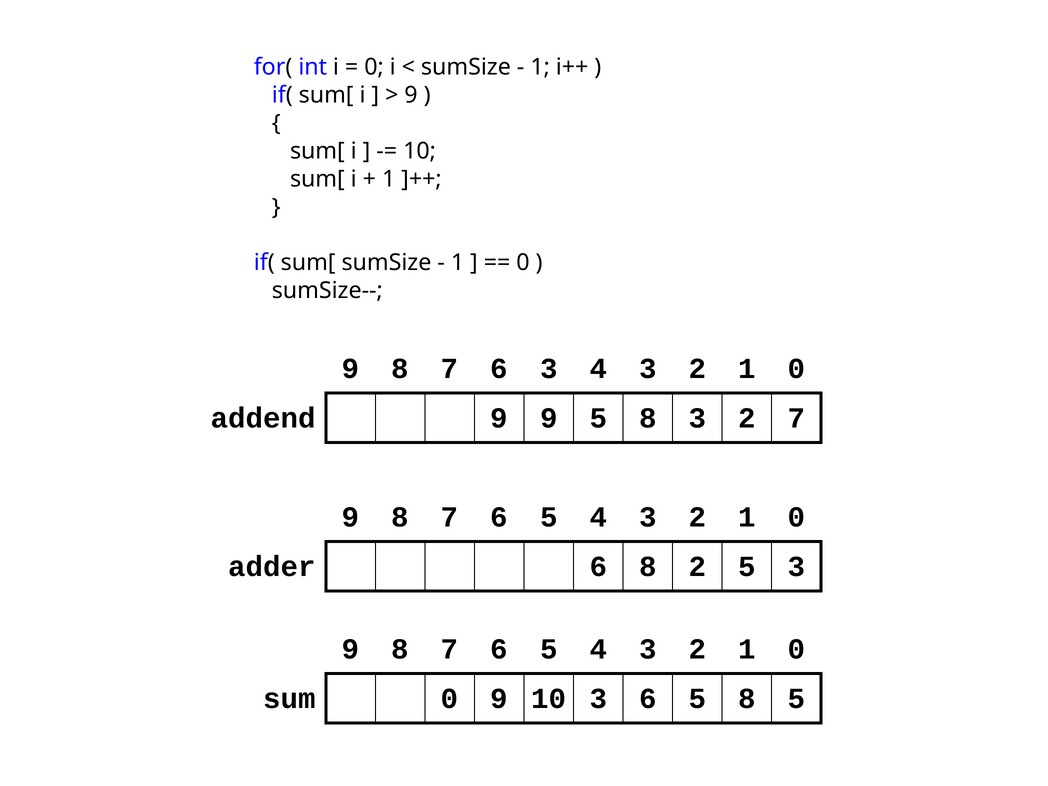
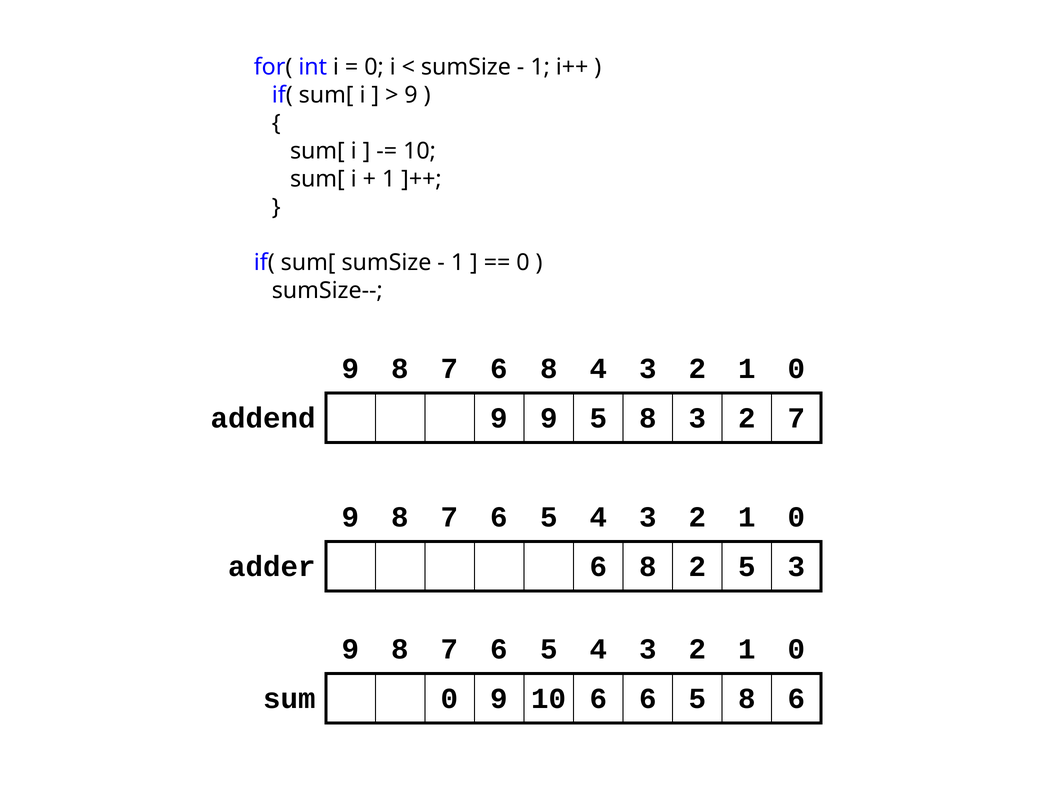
7 6 3: 3 -> 8
10 3: 3 -> 6
8 5: 5 -> 6
